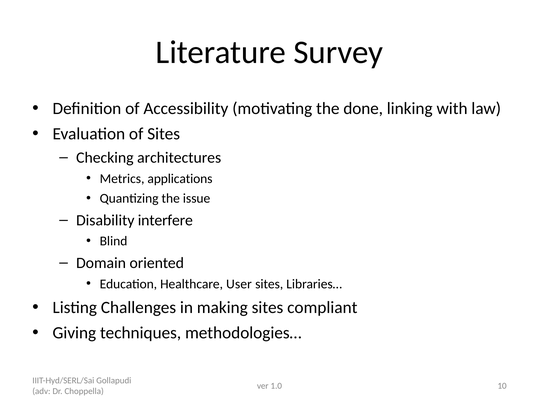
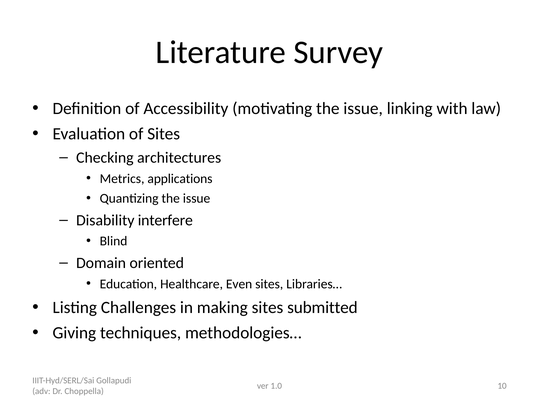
motivating the done: done -> issue
User: User -> Even
compliant: compliant -> submitted
